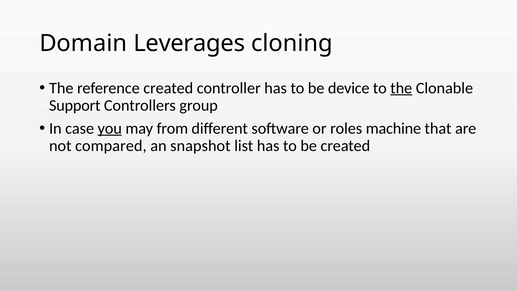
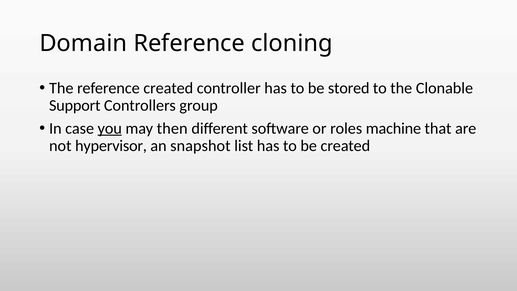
Domain Leverages: Leverages -> Reference
device: device -> stored
the at (401, 88) underline: present -> none
from: from -> then
compared: compared -> hypervisor
